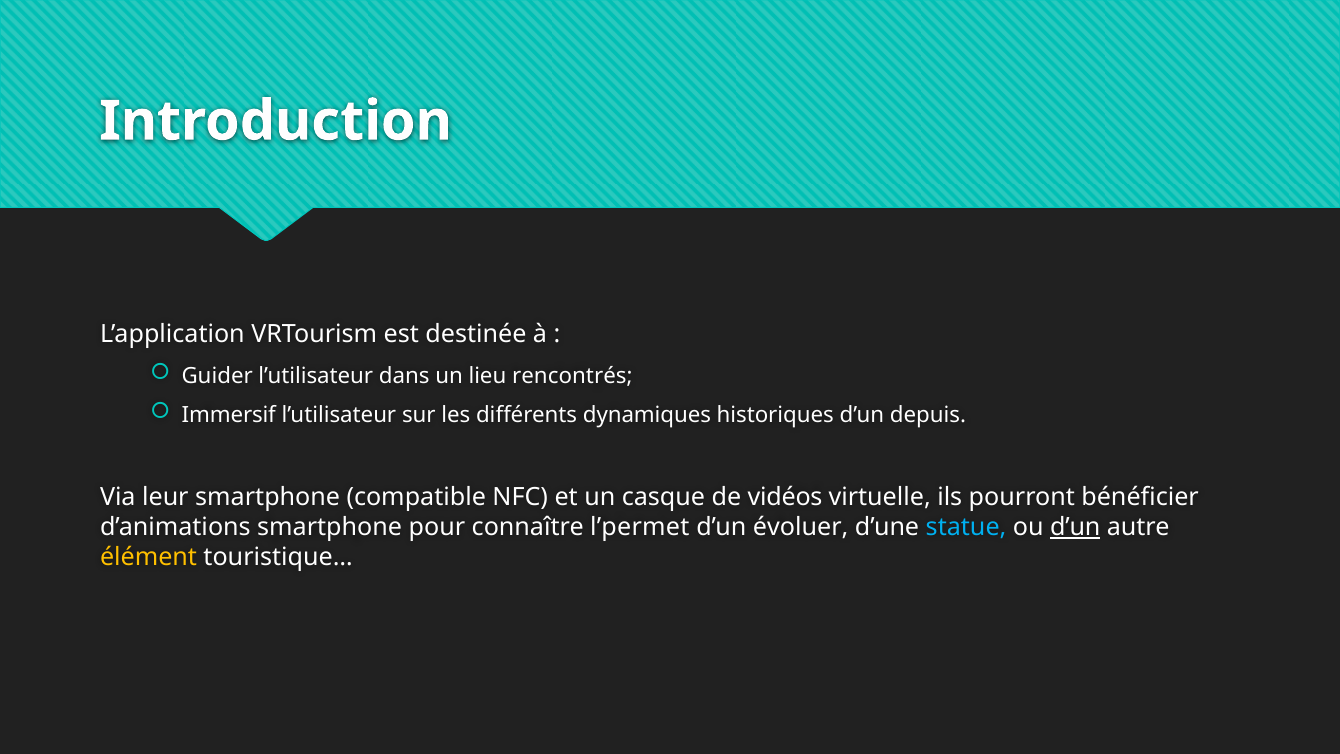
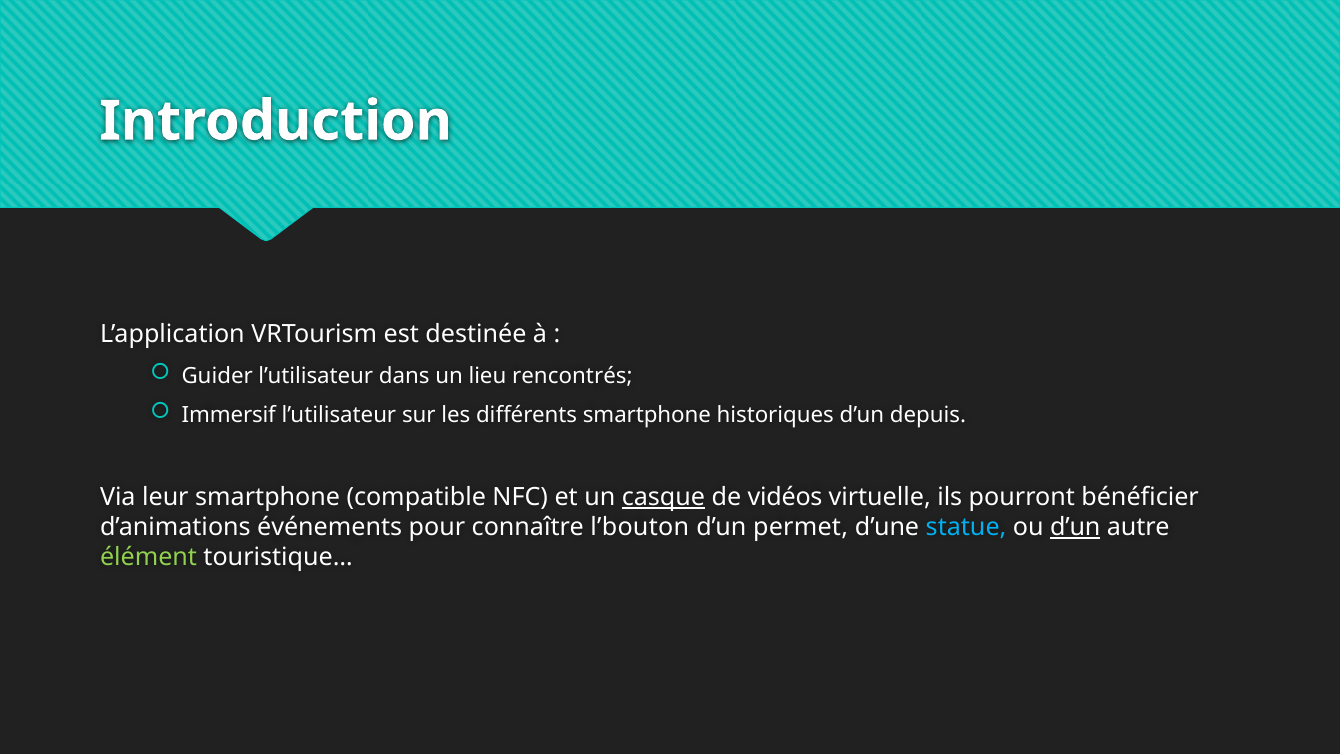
différents dynamiques: dynamiques -> smartphone
casque underline: none -> present
d’animations smartphone: smartphone -> événements
l’permet: l’permet -> l’bouton
évoluer: évoluer -> permet
élément colour: yellow -> light green
